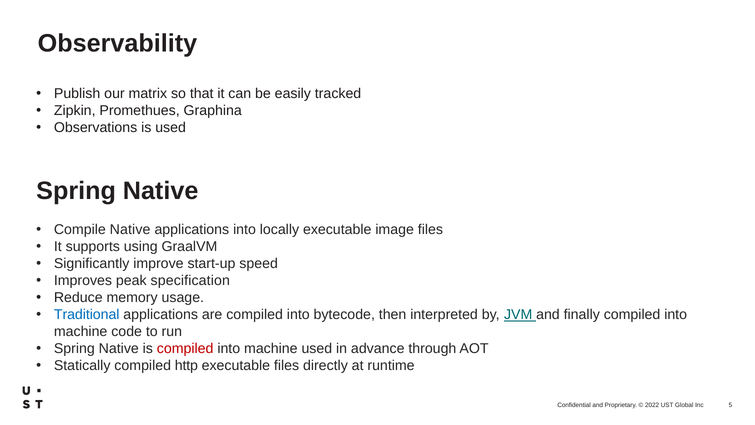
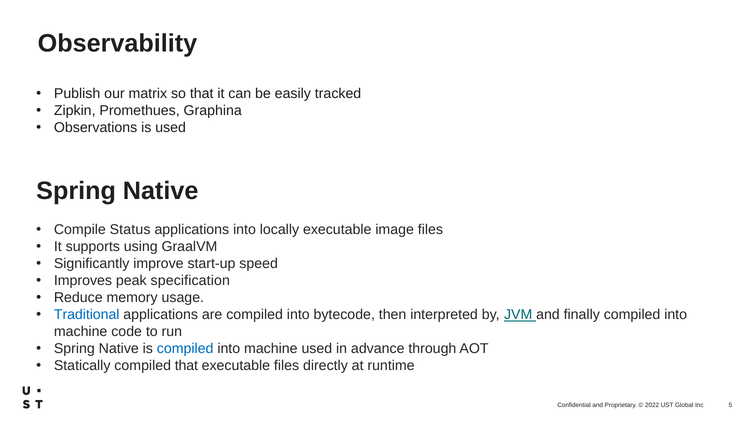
Compile Native: Native -> Status
compiled at (185, 349) colour: red -> blue
compiled http: http -> that
